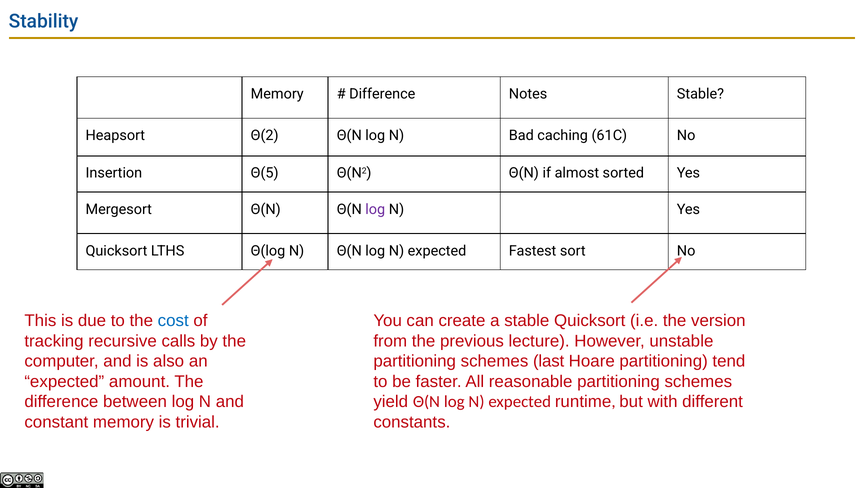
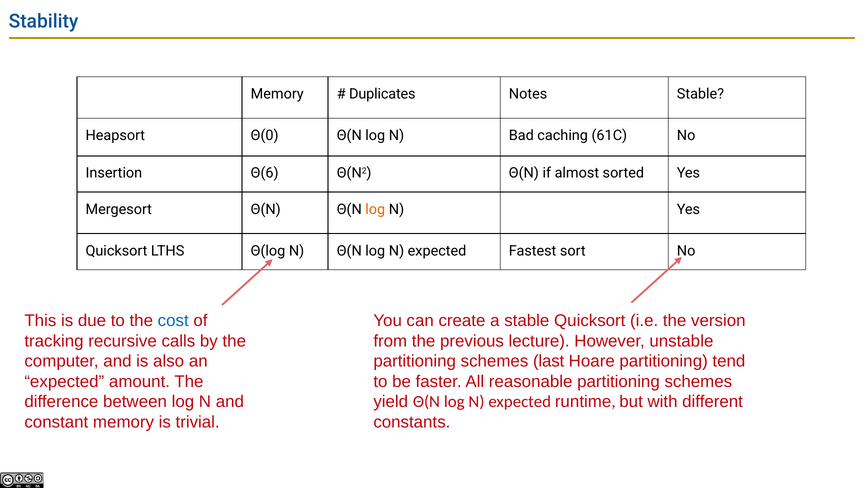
Difference at (382, 94): Difference -> Duplicates
Θ(2: Θ(2 -> Θ(0
Θ(5: Θ(5 -> Θ(6
log at (375, 209) colour: purple -> orange
